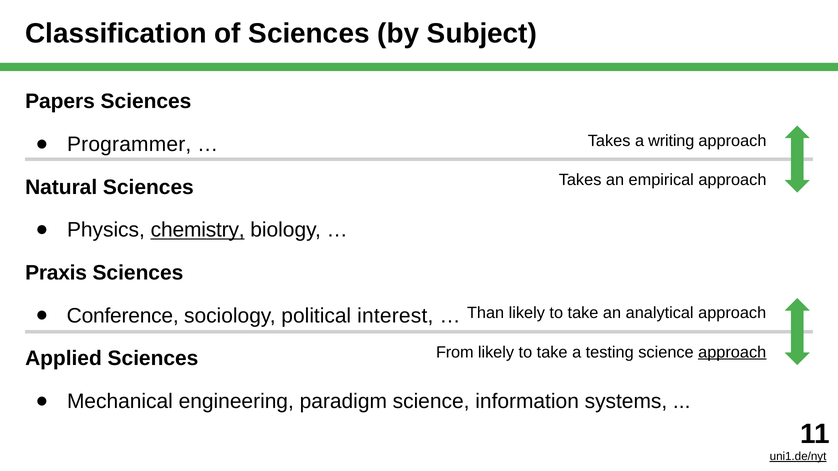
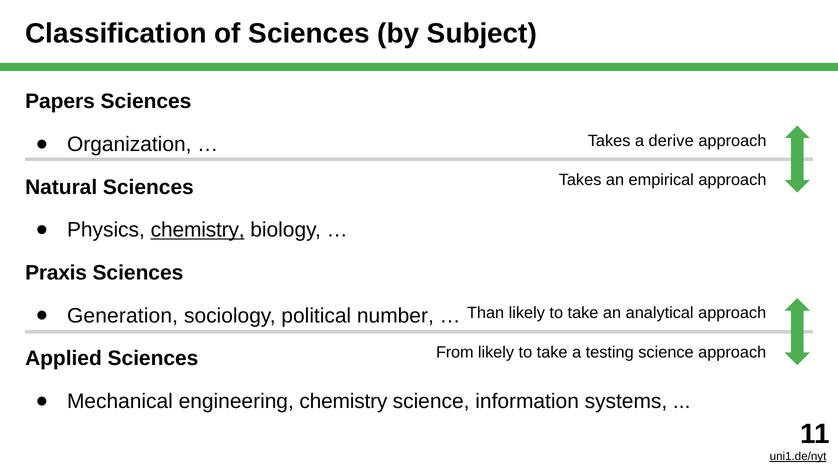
writing: writing -> derive
Programmer: Programmer -> Organization
Conference: Conference -> Generation
interest: interest -> number
approach at (732, 352) underline: present -> none
engineering paradigm: paradigm -> chemistry
